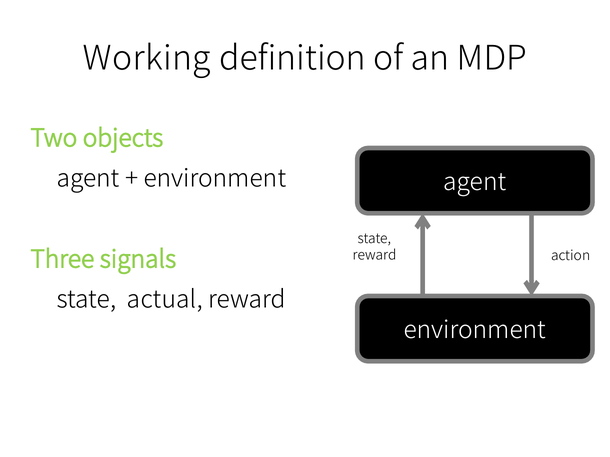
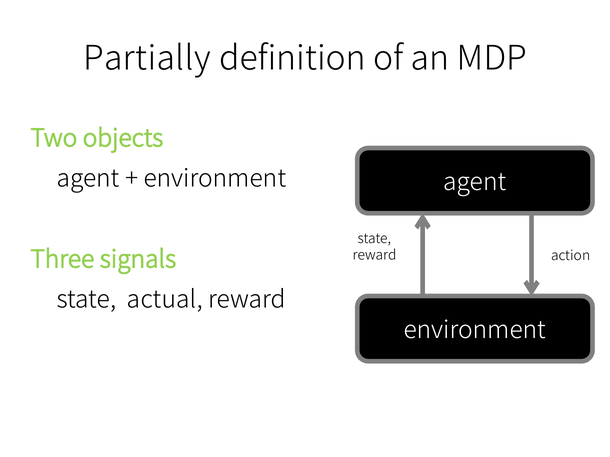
Working: Working -> Partially
